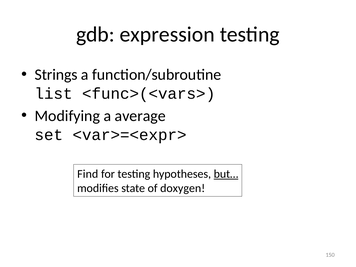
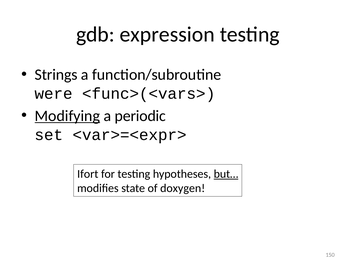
list: list -> were
Modifying underline: none -> present
average: average -> periodic
Find: Find -> Ifort
